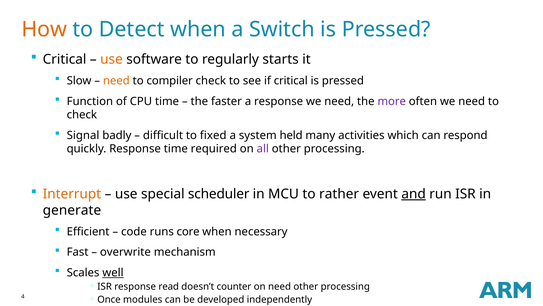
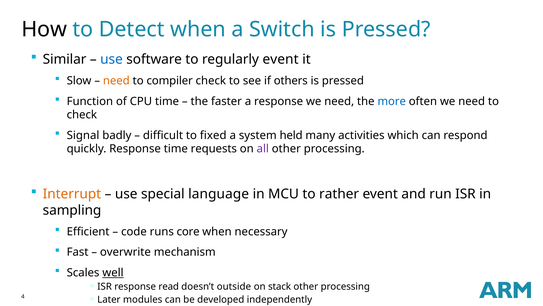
How colour: orange -> black
Critical at (65, 59): Critical -> Similar
use at (111, 59) colour: orange -> blue
regularly starts: starts -> event
if critical: critical -> others
more colour: purple -> blue
required: required -> requests
scheduler: scheduler -> language
and underline: present -> none
generate: generate -> sampling
counter: counter -> outside
on need: need -> stack
Once: Once -> Later
